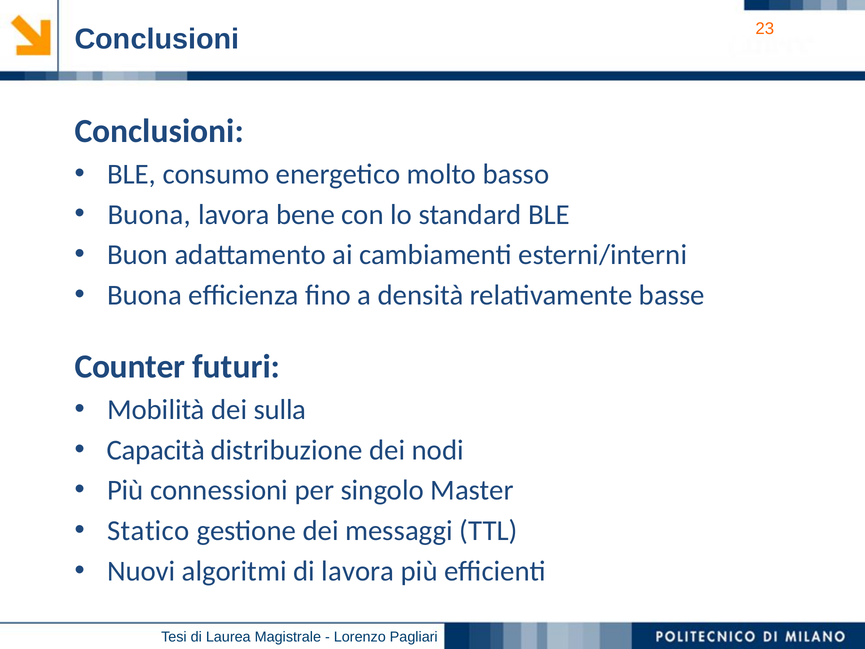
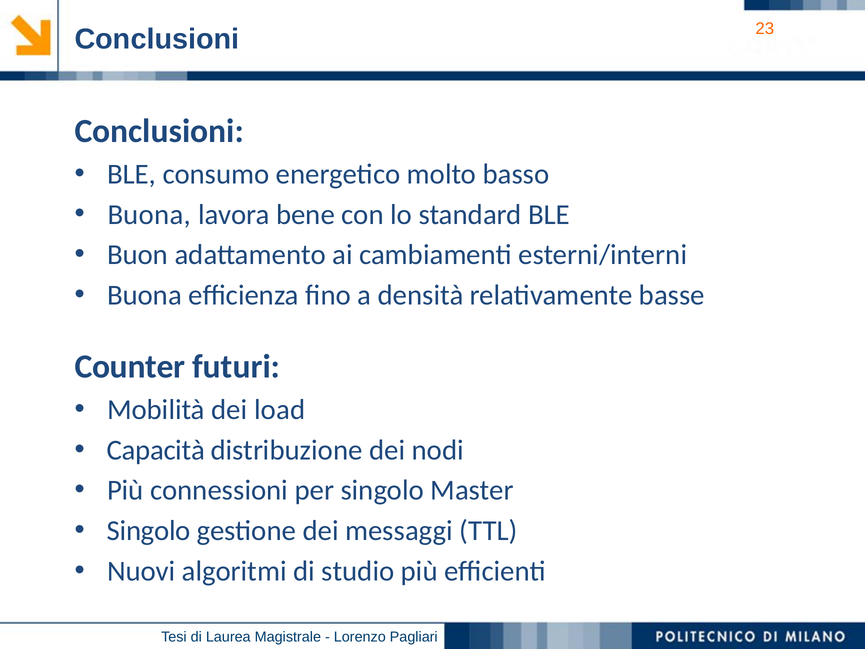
sulla: sulla -> load
Statico at (148, 531): Statico -> Singolo
di lavora: lavora -> studio
